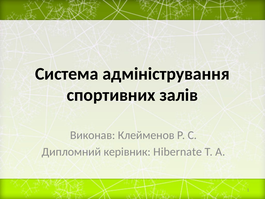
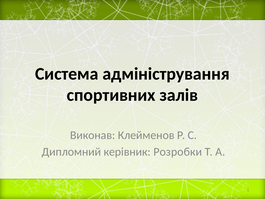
Hibernate: Hibernate -> Розробки
